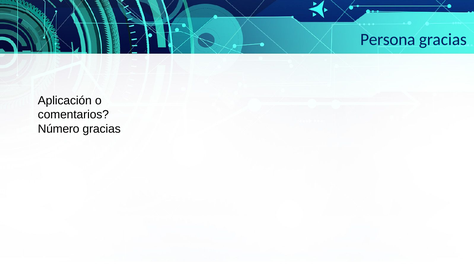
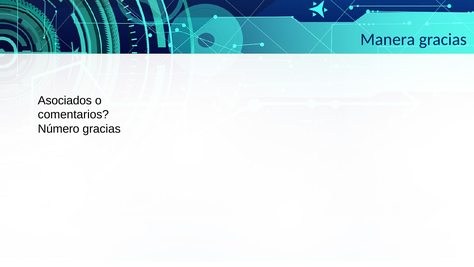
Persona: Persona -> Manera
Aplicación: Aplicación -> Asociados
